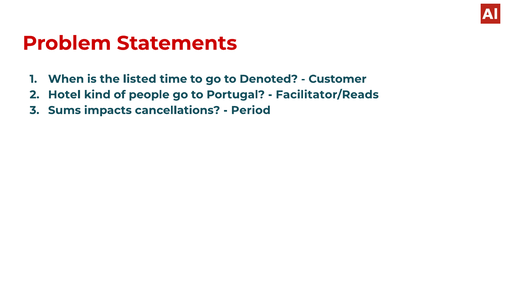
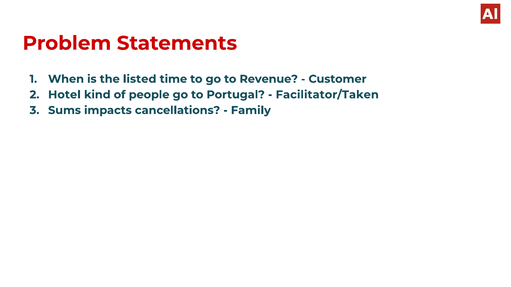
Denoted: Denoted -> Revenue
Facilitator/Reads: Facilitator/Reads -> Facilitator/Taken
Period: Period -> Family
